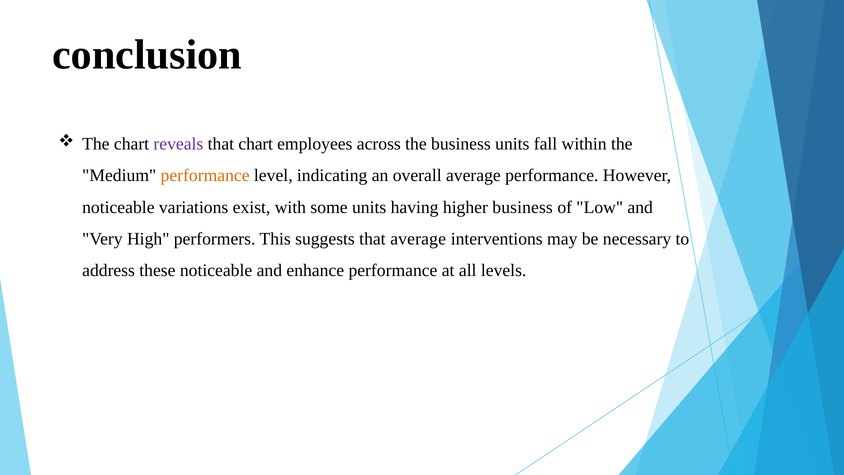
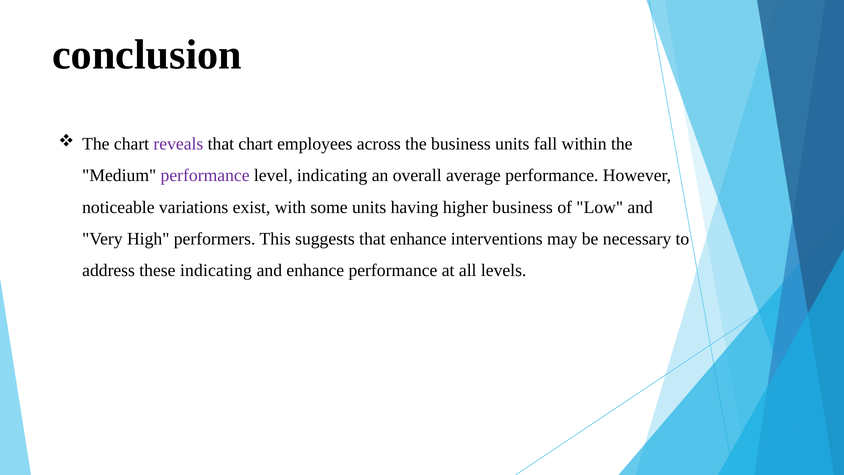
performance at (205, 175) colour: orange -> purple
that average: average -> enhance
these noticeable: noticeable -> indicating
